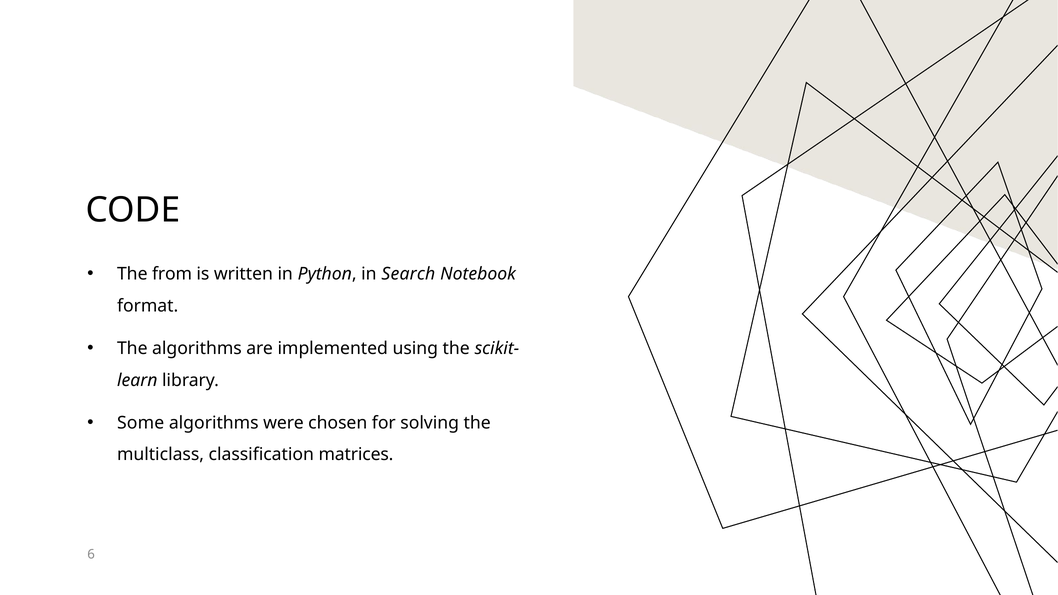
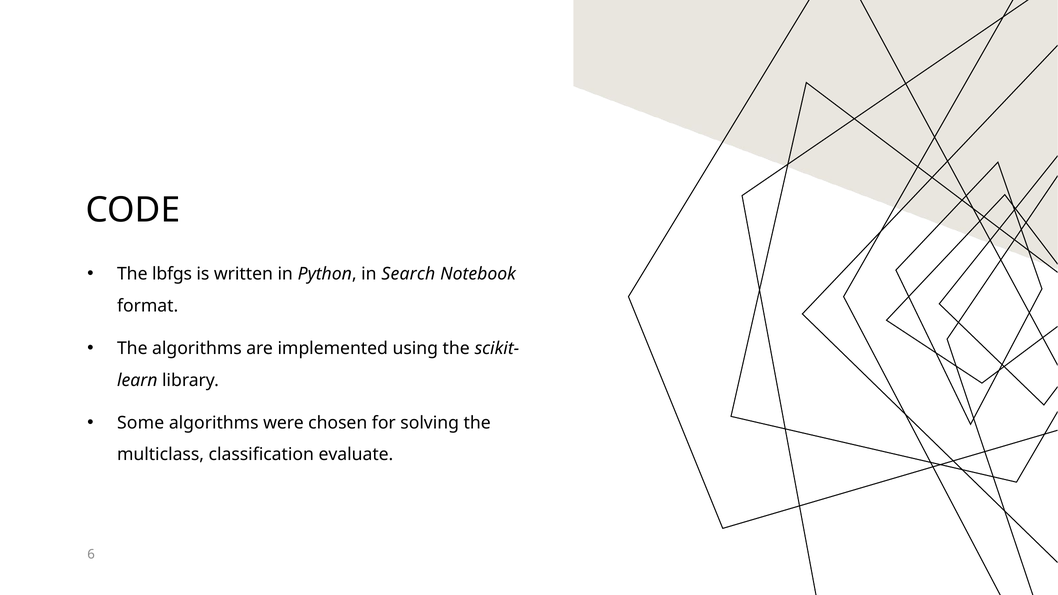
from: from -> lbfgs
matrices: matrices -> evaluate
